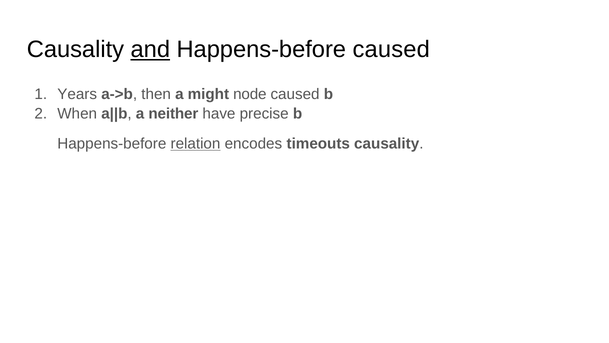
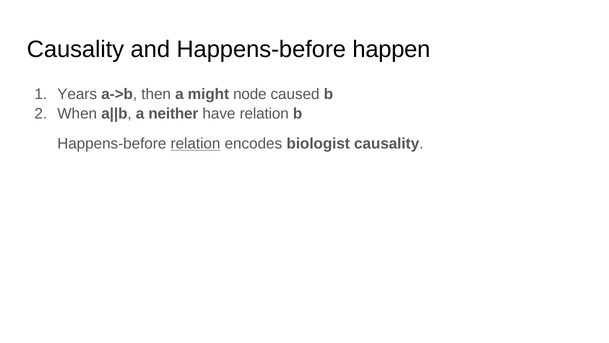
and underline: present -> none
Happens-before caused: caused -> happen
have precise: precise -> relation
timeouts: timeouts -> biologist
